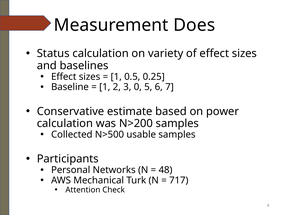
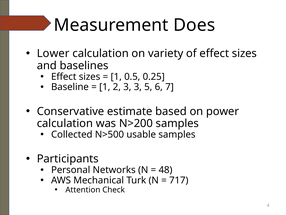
Status: Status -> Lower
3 0: 0 -> 3
